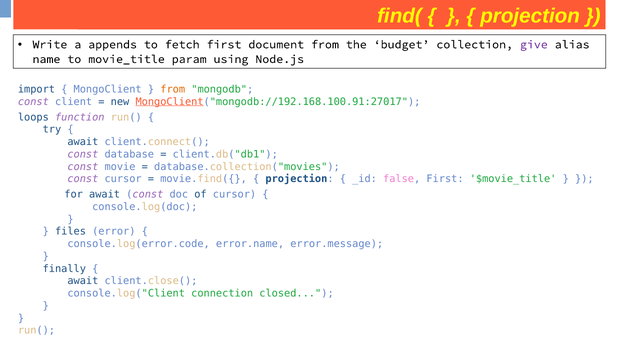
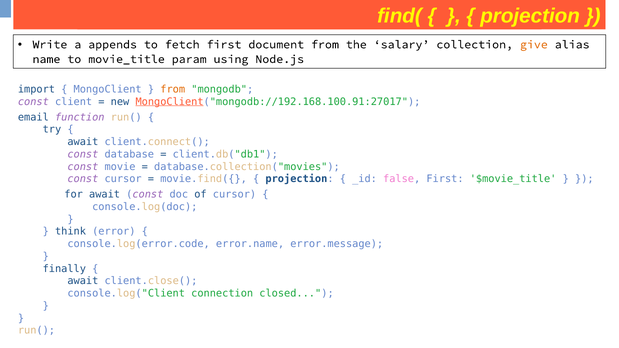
budget: budget -> salary
give colour: purple -> orange
loops: loops -> email
files: files -> think
